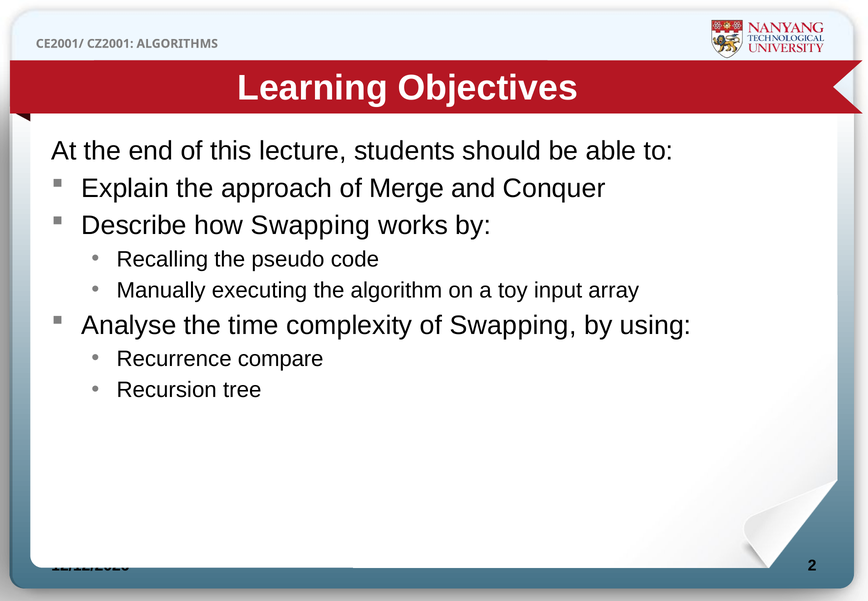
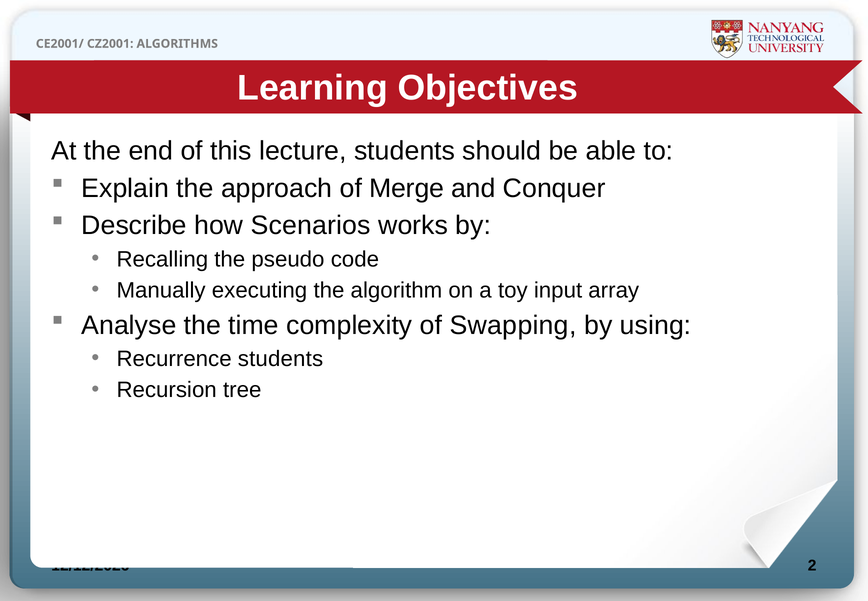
how Swapping: Swapping -> Scenarios
Recurrence compare: compare -> students
